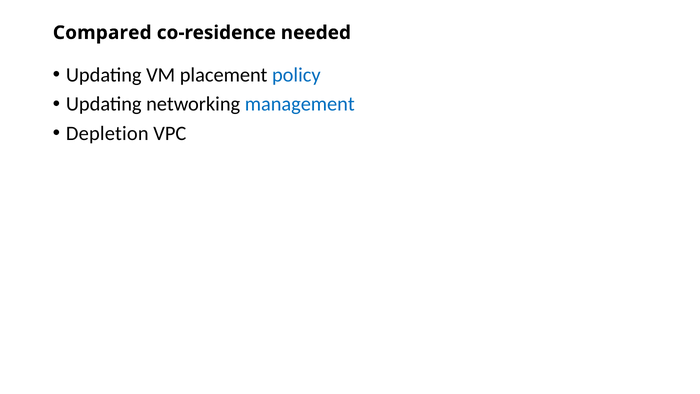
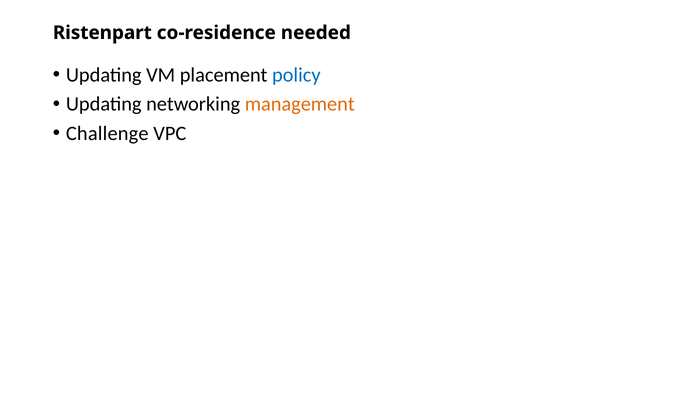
Compared: Compared -> Ristenpart
management colour: blue -> orange
Depletion: Depletion -> Challenge
